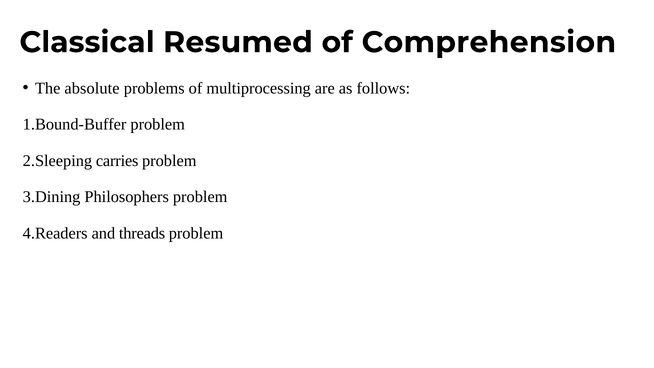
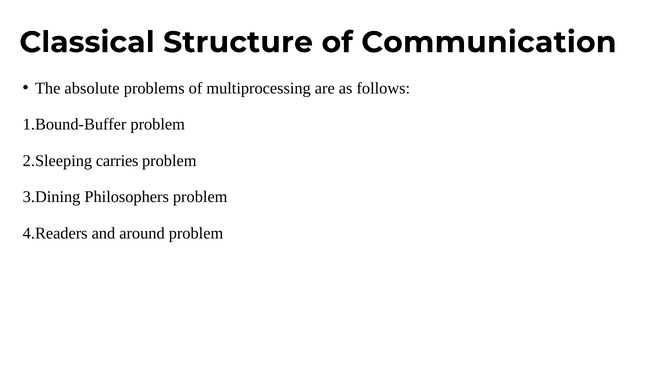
Resumed: Resumed -> Structure
Comprehension: Comprehension -> Communication
threads: threads -> around
